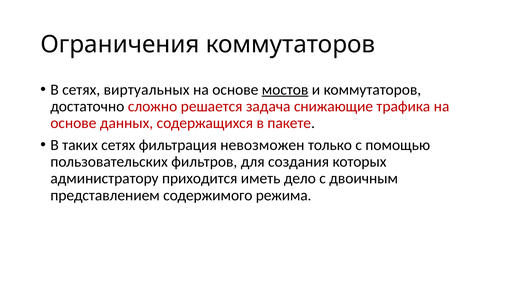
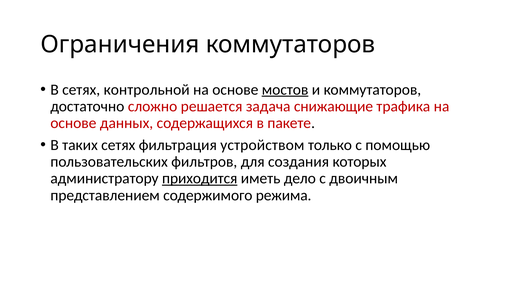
виртуальных: виртуальных -> контрольной
невозможен: невозможен -> устройством
приходится underline: none -> present
